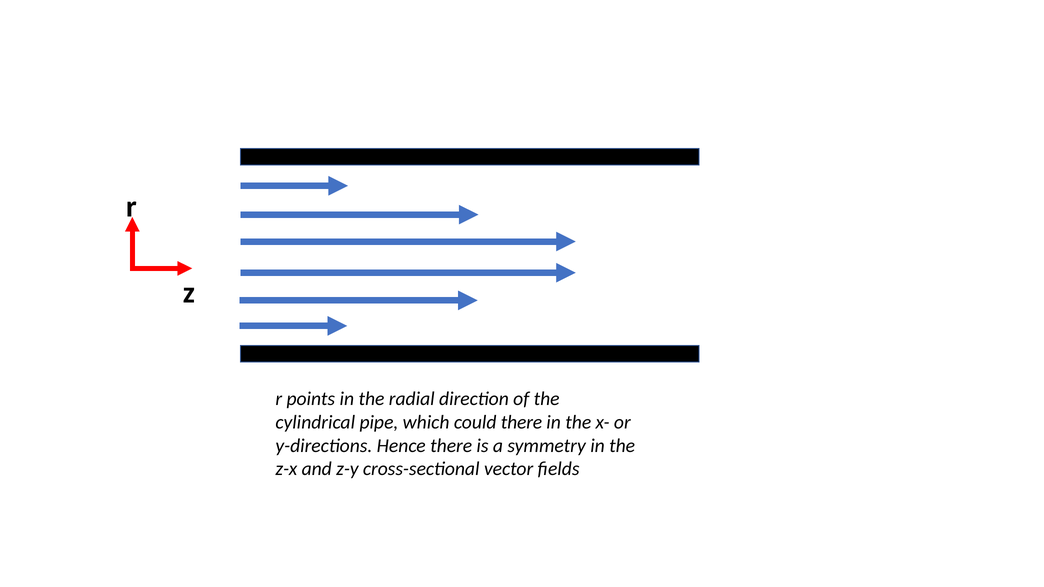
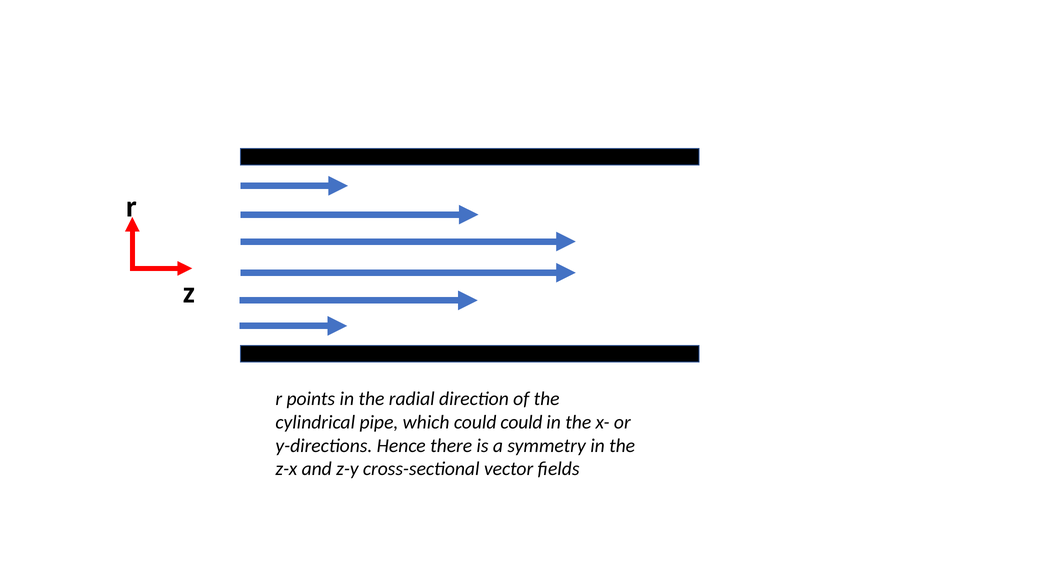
could there: there -> could
